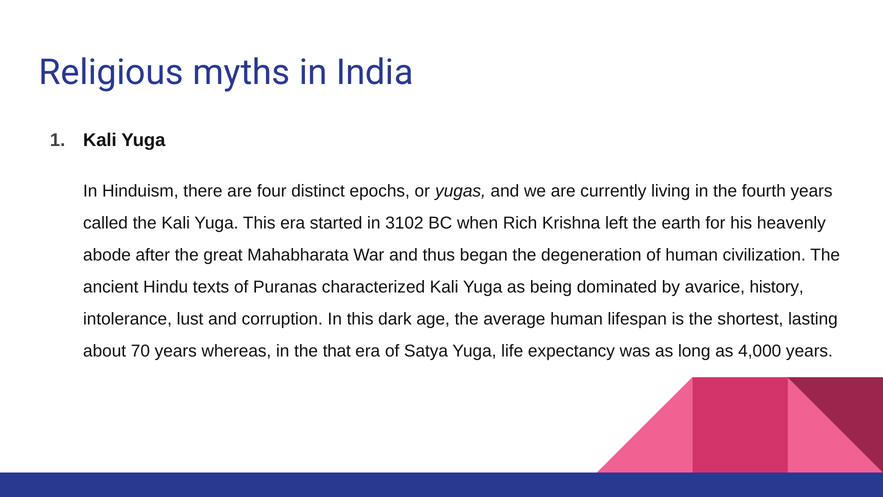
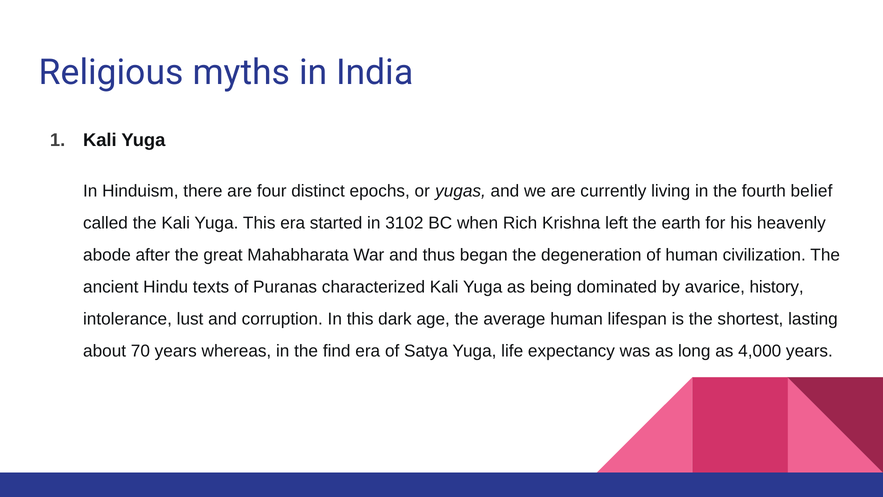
fourth years: years -> belief
that: that -> find
